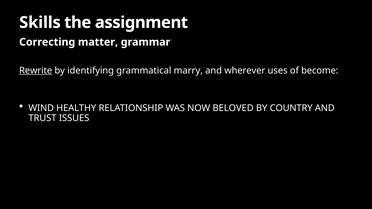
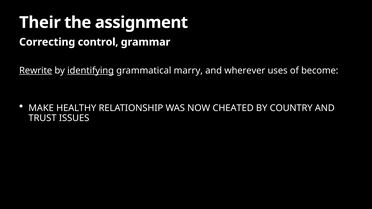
Skills: Skills -> Their
matter: matter -> control
identifying underline: none -> present
WIND: WIND -> MAKE
BELOVED: BELOVED -> CHEATED
